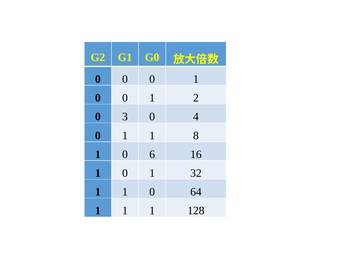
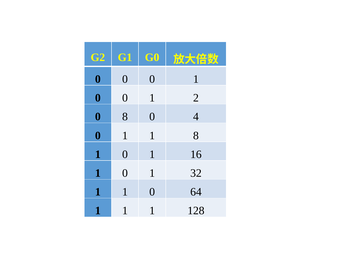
0 3: 3 -> 8
6 at (152, 154): 6 -> 1
